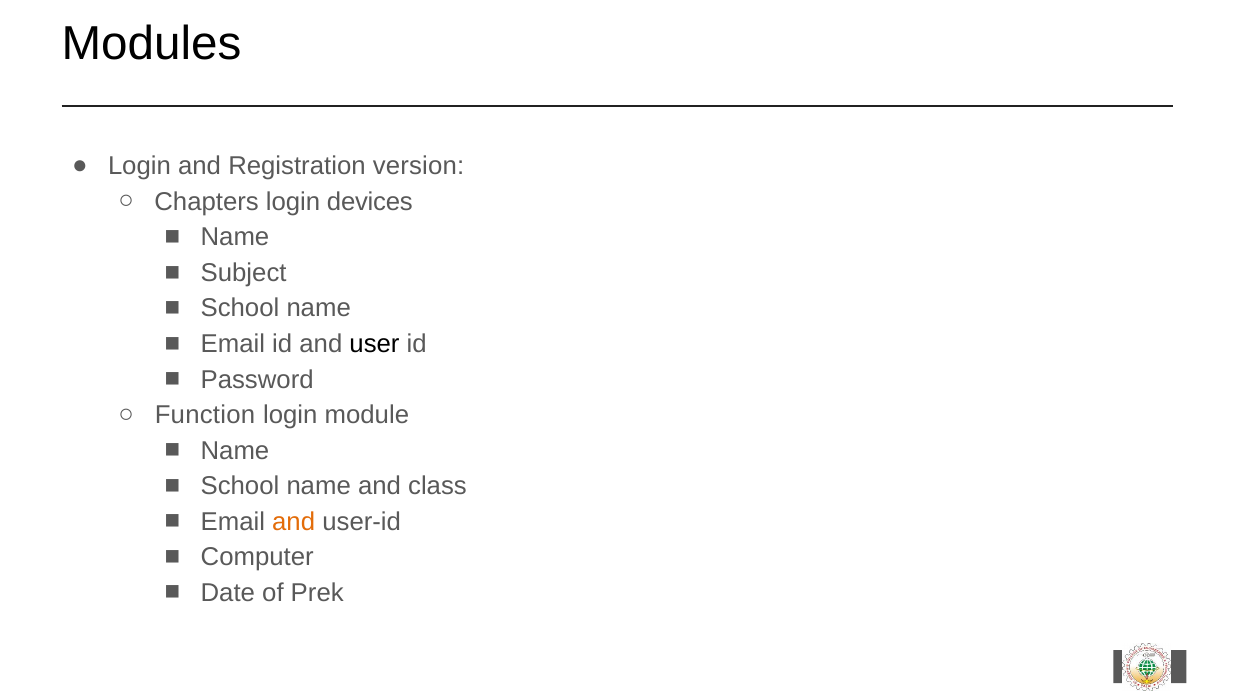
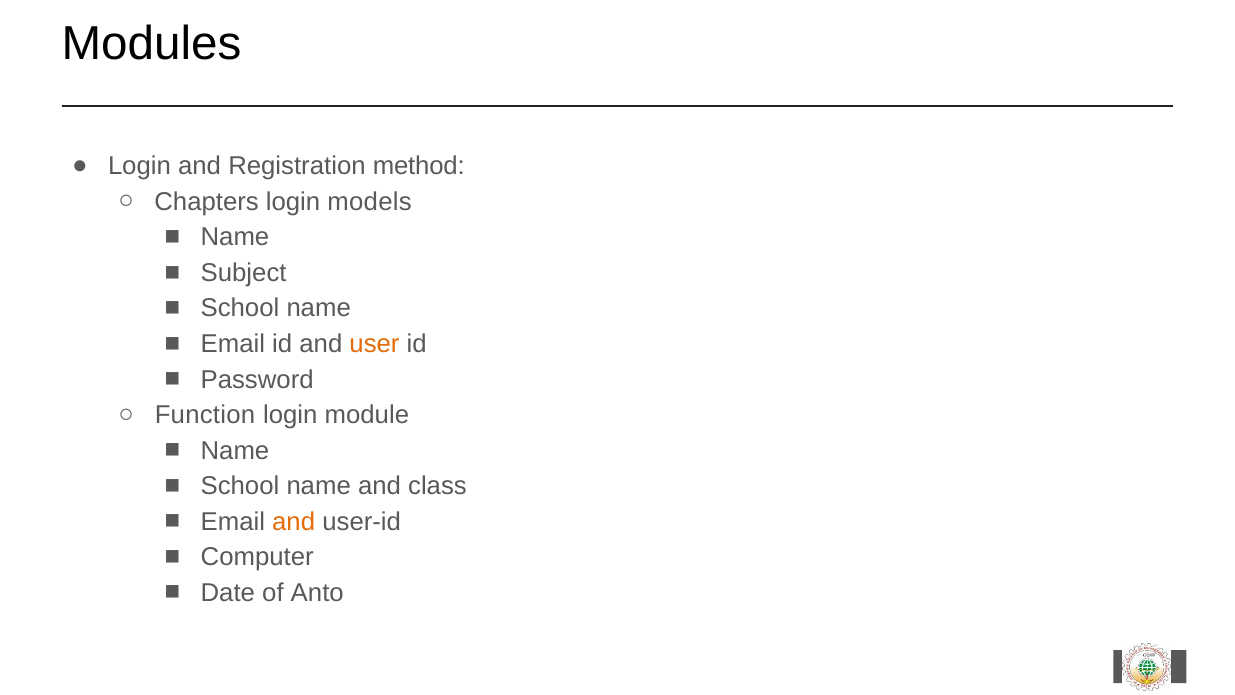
version: version -> method
devices: devices -> models
user colour: black -> orange
Prek: Prek -> Anto
